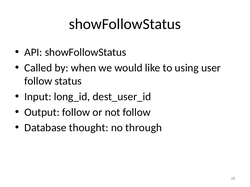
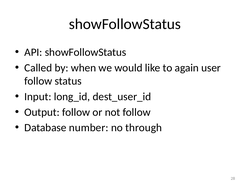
using: using -> again
thought: thought -> number
